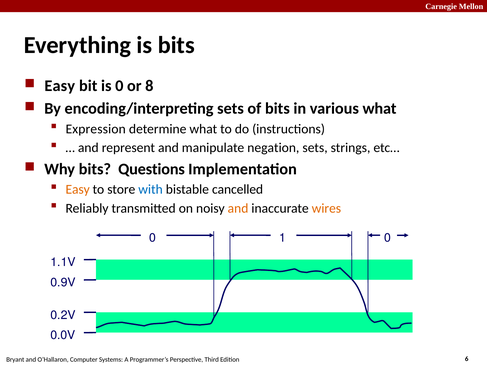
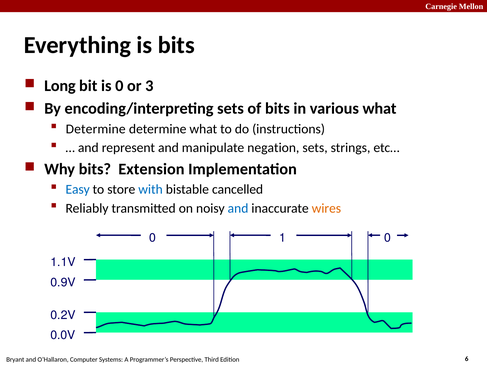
Easy at (60, 86): Easy -> Long
8: 8 -> 3
Expression at (96, 129): Expression -> Determine
Questions: Questions -> Extension
Easy at (78, 190) colour: orange -> blue
and at (238, 209) colour: orange -> blue
